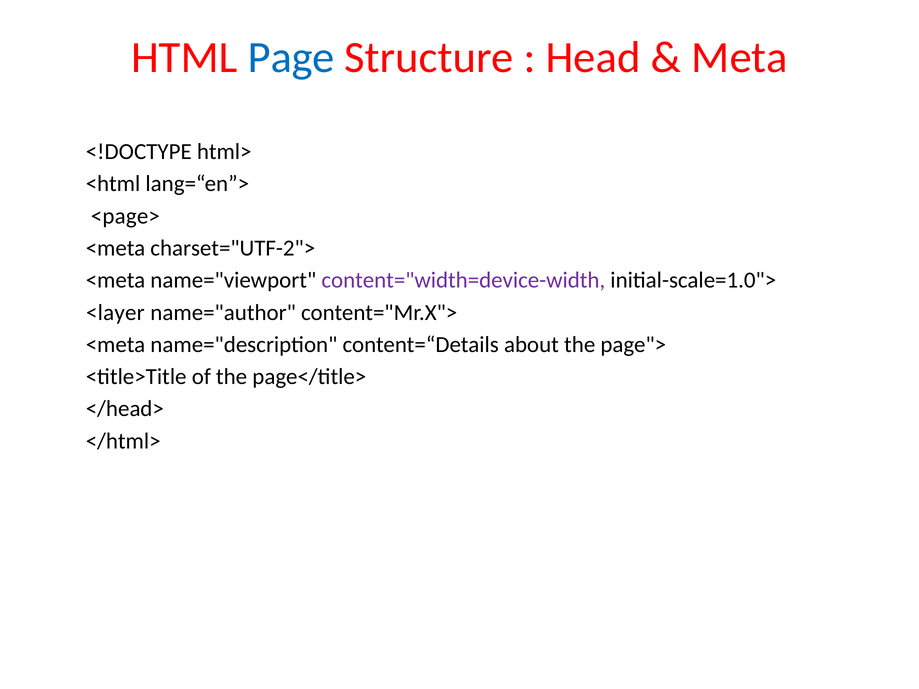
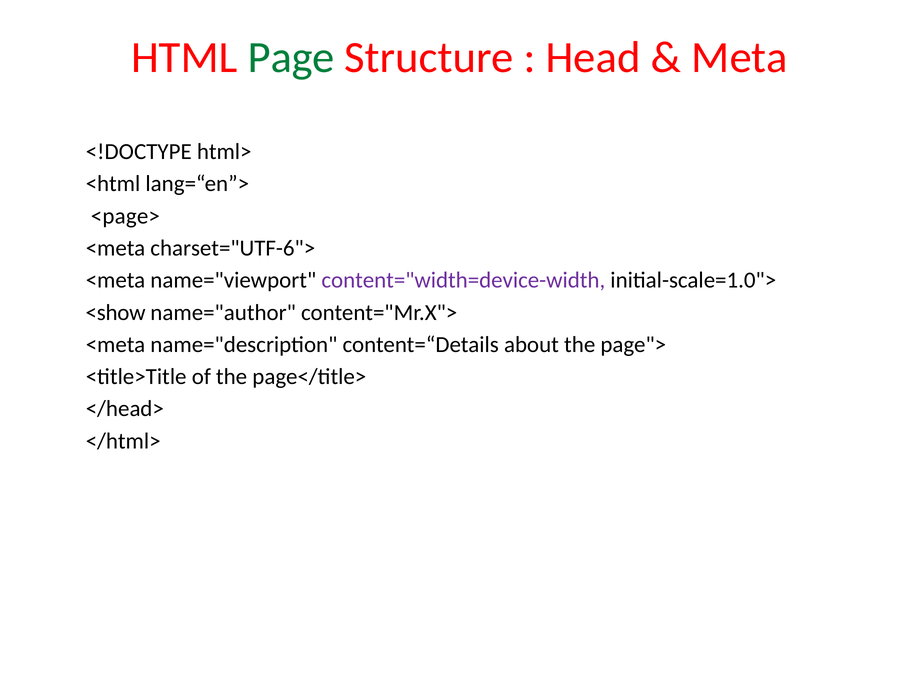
Page colour: blue -> green
charset="UTF-2">: charset="UTF-2"> -> charset="UTF-6">
<layer: <layer -> <show
